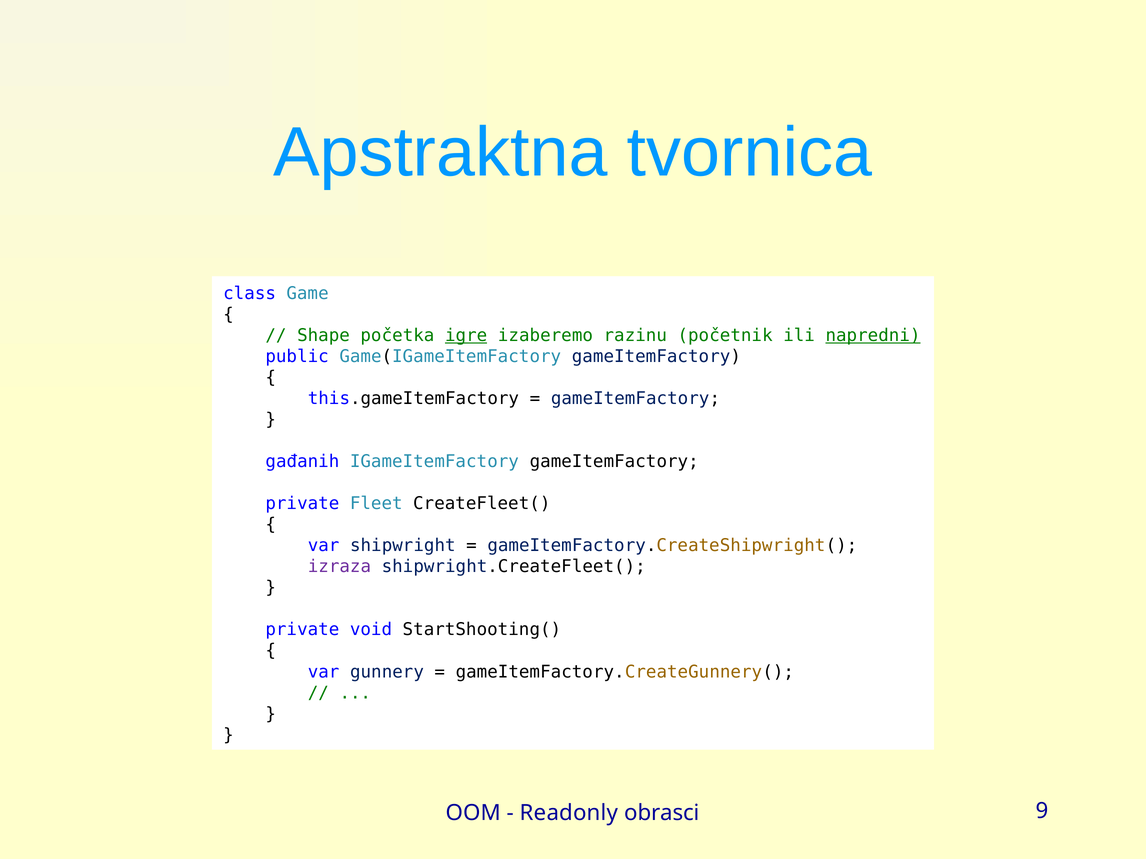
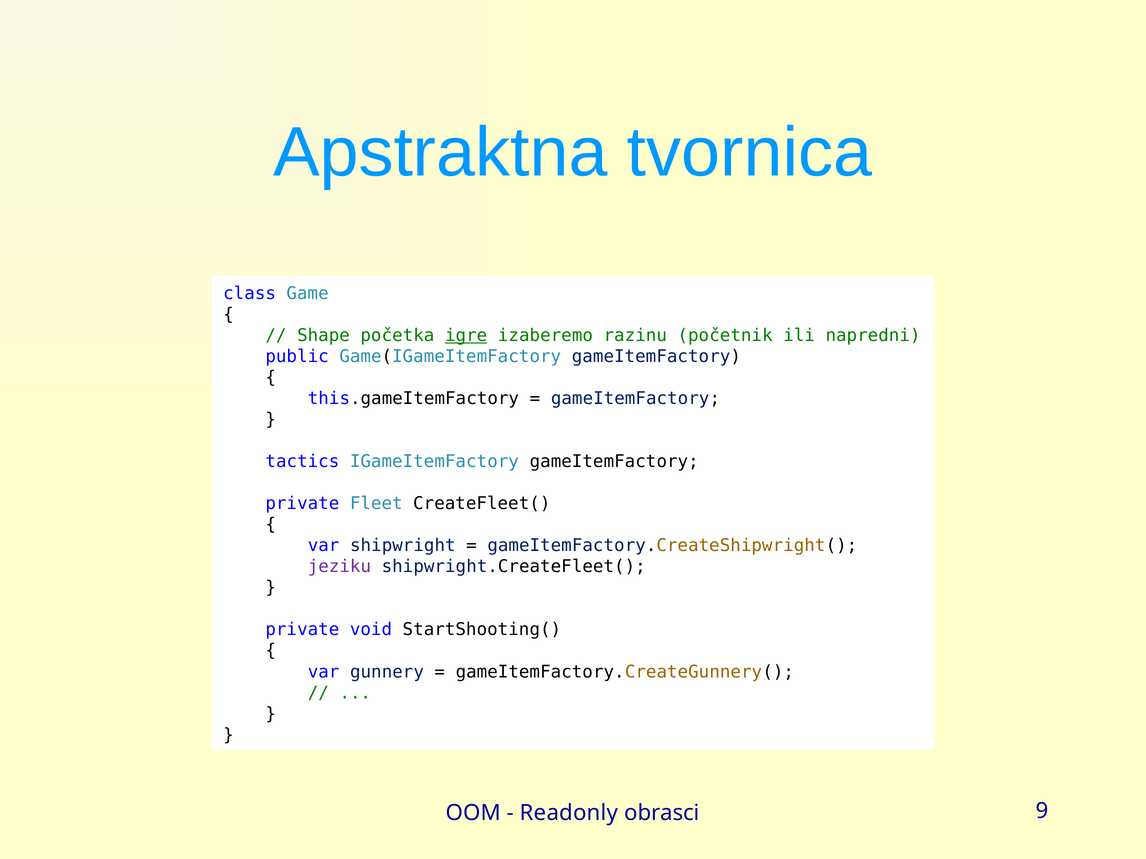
napredni underline: present -> none
gađanih: gađanih -> tactics
izraza: izraza -> jeziku
